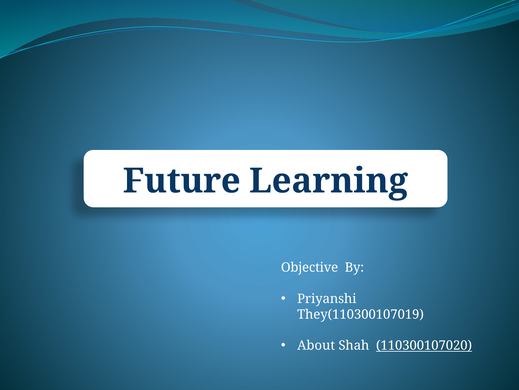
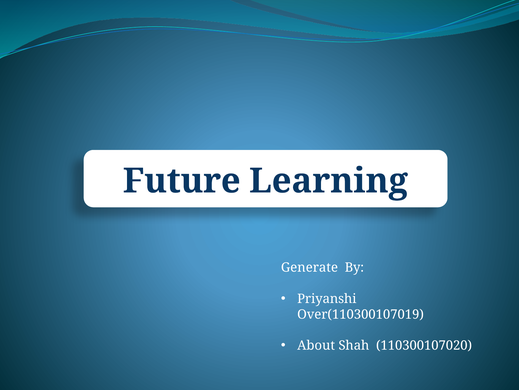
Objective: Objective -> Generate
They(110300107019: They(110300107019 -> Over(110300107019
110300107020 underline: present -> none
